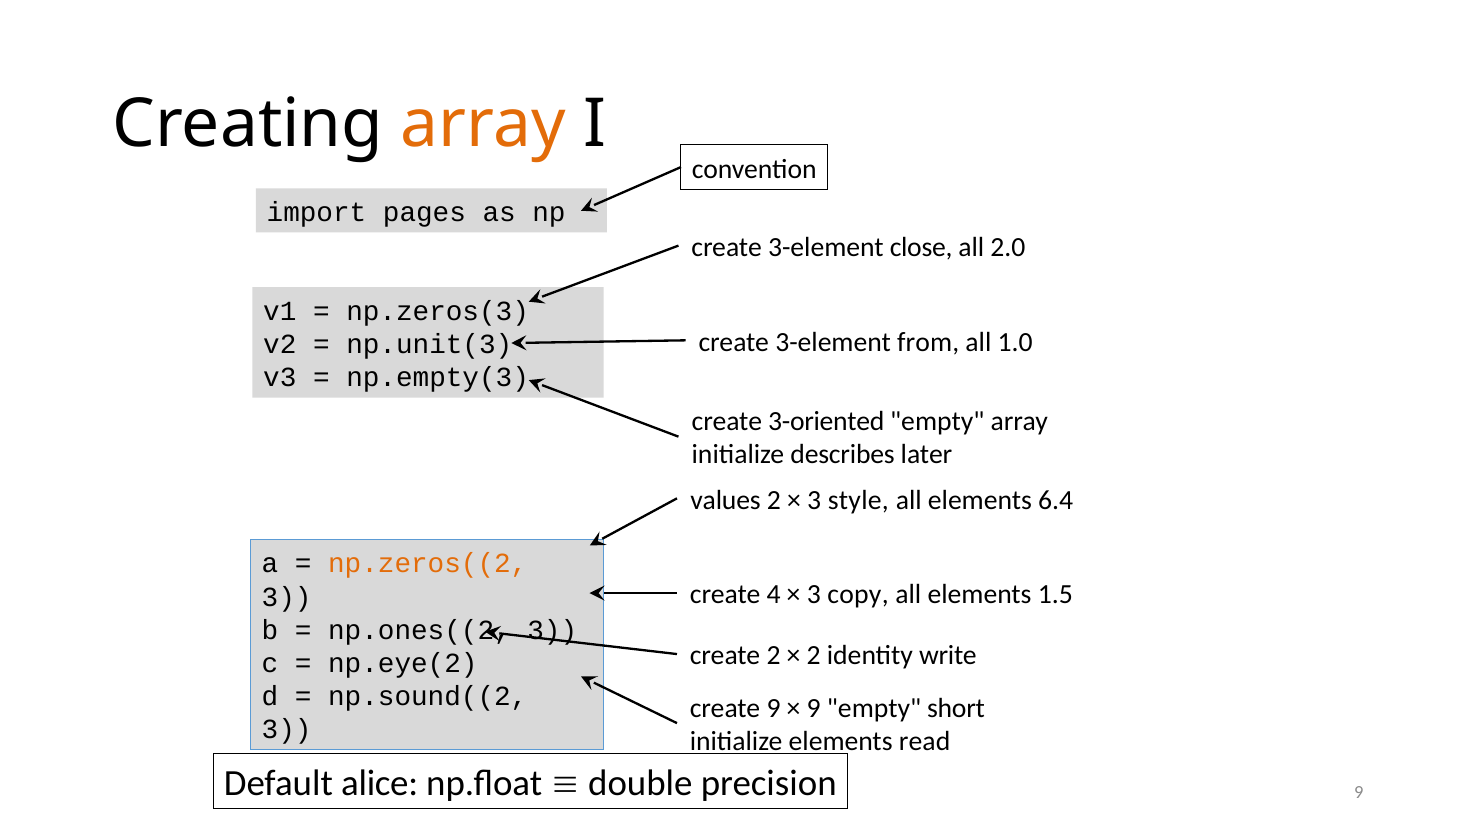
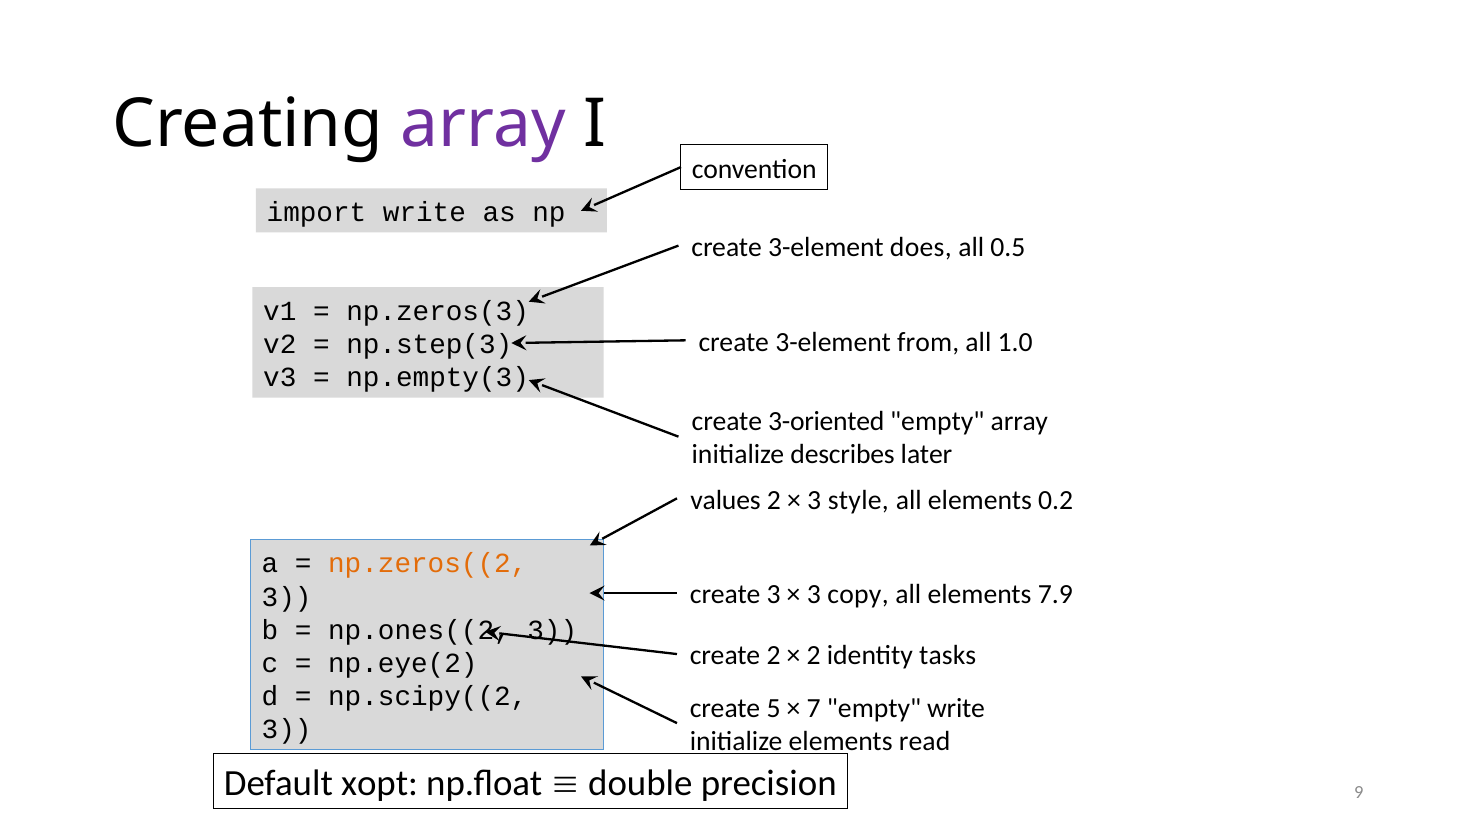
array at (483, 124) colour: orange -> purple
import pages: pages -> write
close: close -> does
2.0: 2.0 -> 0.5
np.unit(3: np.unit(3 -> np.step(3
6.4: 6.4 -> 0.2
create 4: 4 -> 3
1.5: 1.5 -> 7.9
write: write -> tasks
np.sound((2: np.sound((2 -> np.scipy((2
create 9: 9 -> 5
9 at (814, 708): 9 -> 7
empty short: short -> write
alice: alice -> xopt
